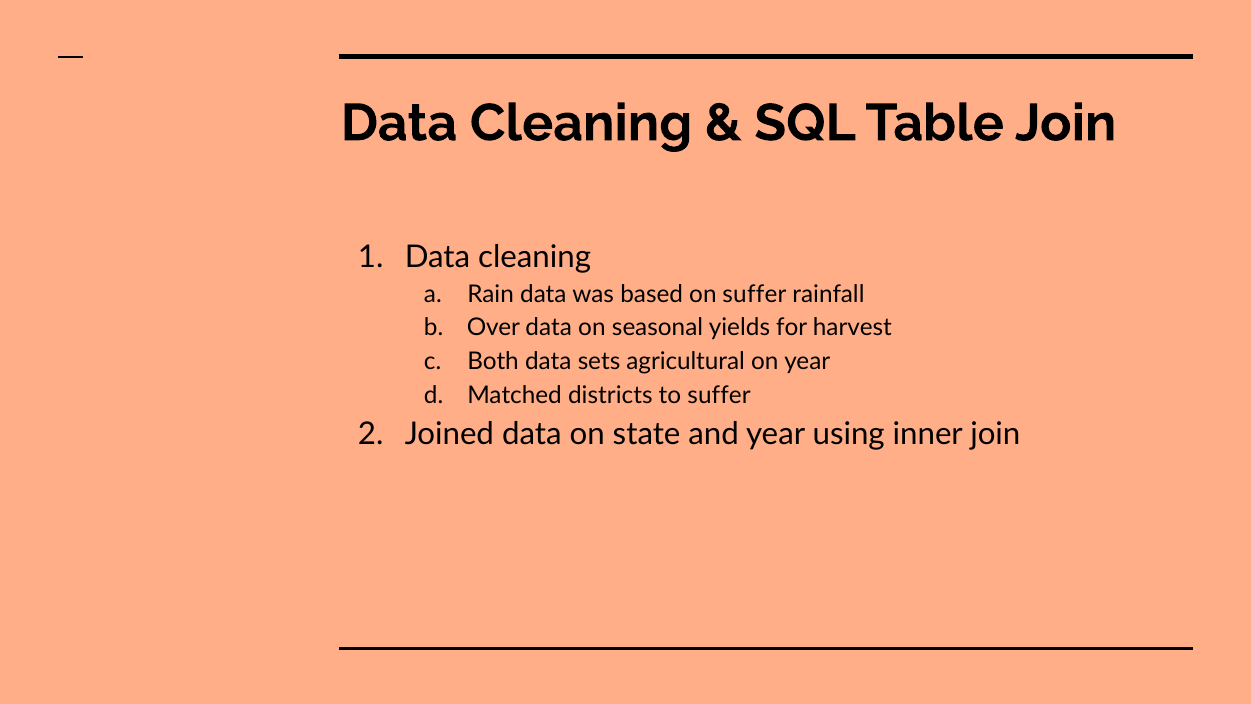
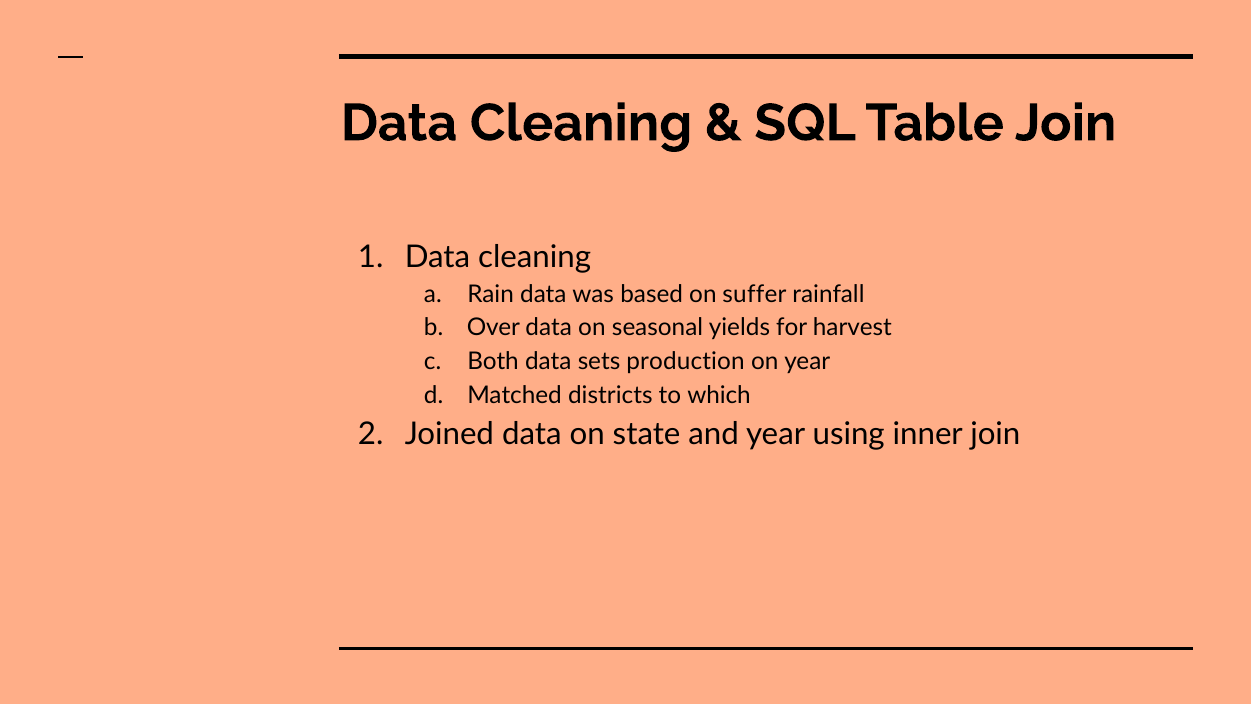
agricultural: agricultural -> production
to suffer: suffer -> which
